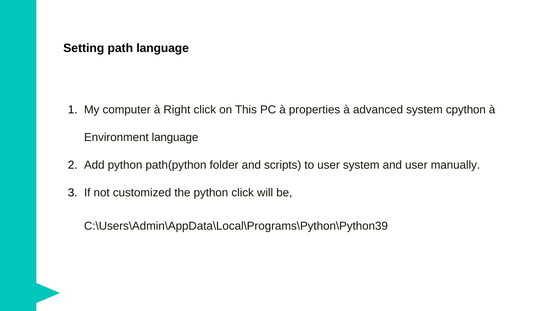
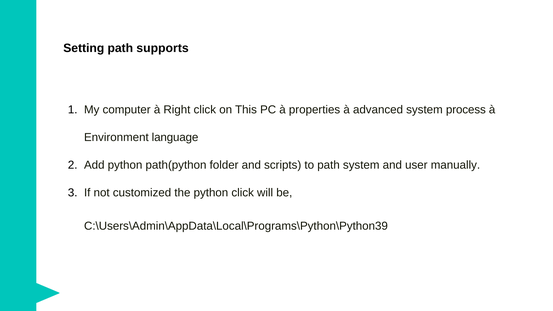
path language: language -> supports
cpython: cpython -> process
to user: user -> path
